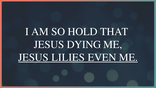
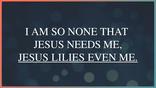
HOLD: HOLD -> NONE
DYING: DYING -> NEEDS
